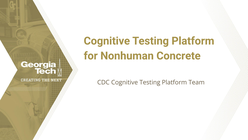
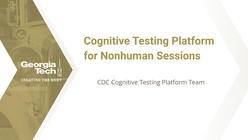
Concrete: Concrete -> Sessions
